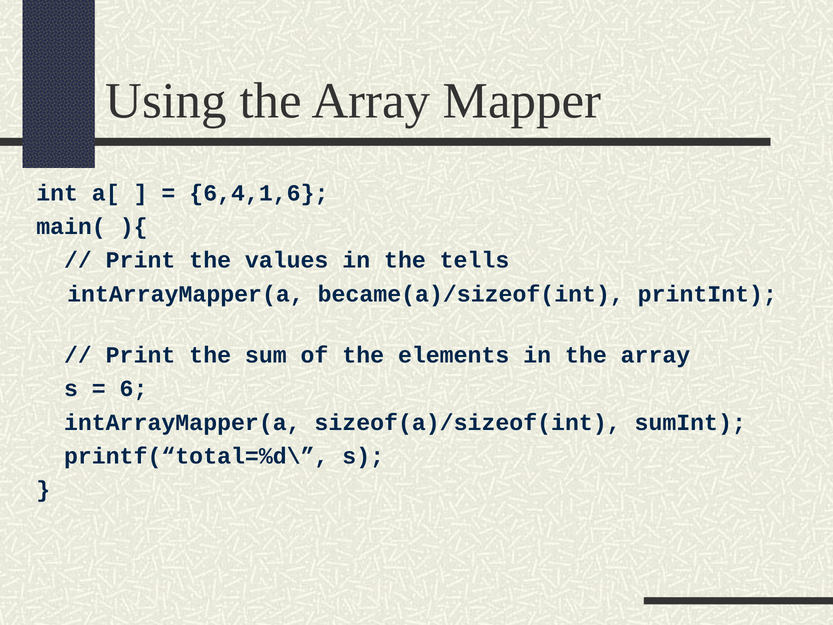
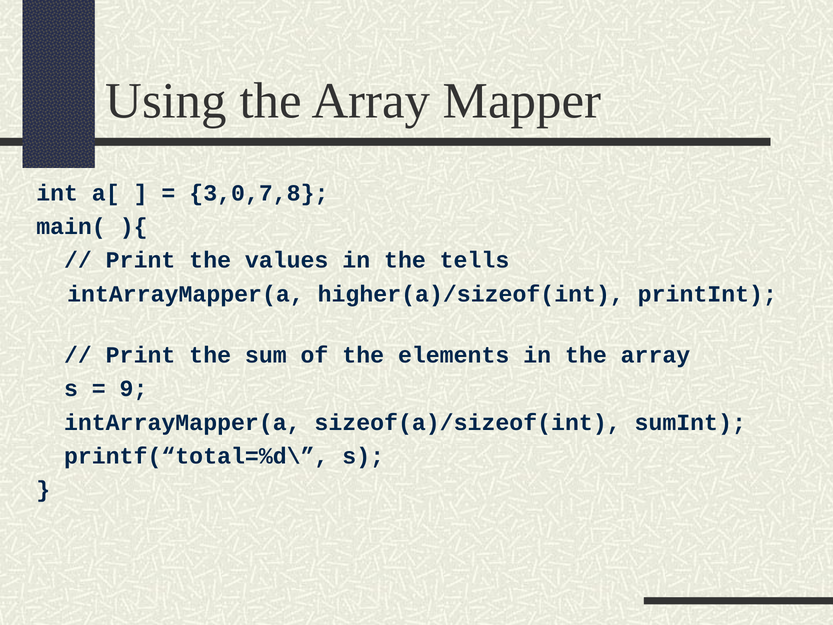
6,4,1,6: 6,4,1,6 -> 3,0,7,8
became(a)/sizeof(int: became(a)/sizeof(int -> higher(a)/sizeof(int
6: 6 -> 9
